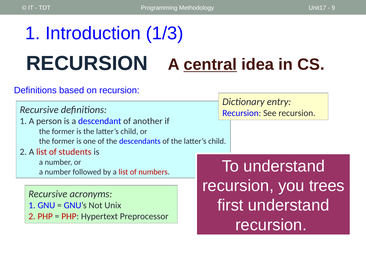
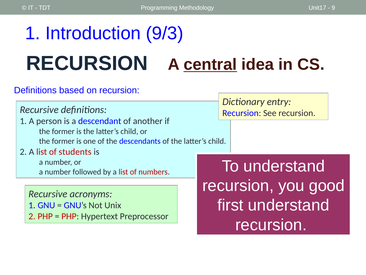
1/3: 1/3 -> 9/3
trees: trees -> good
